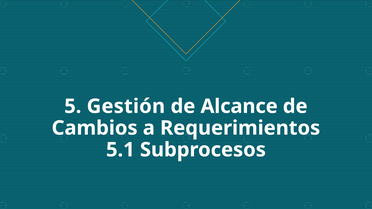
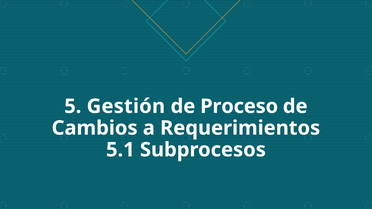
Alcance: Alcance -> Proceso
